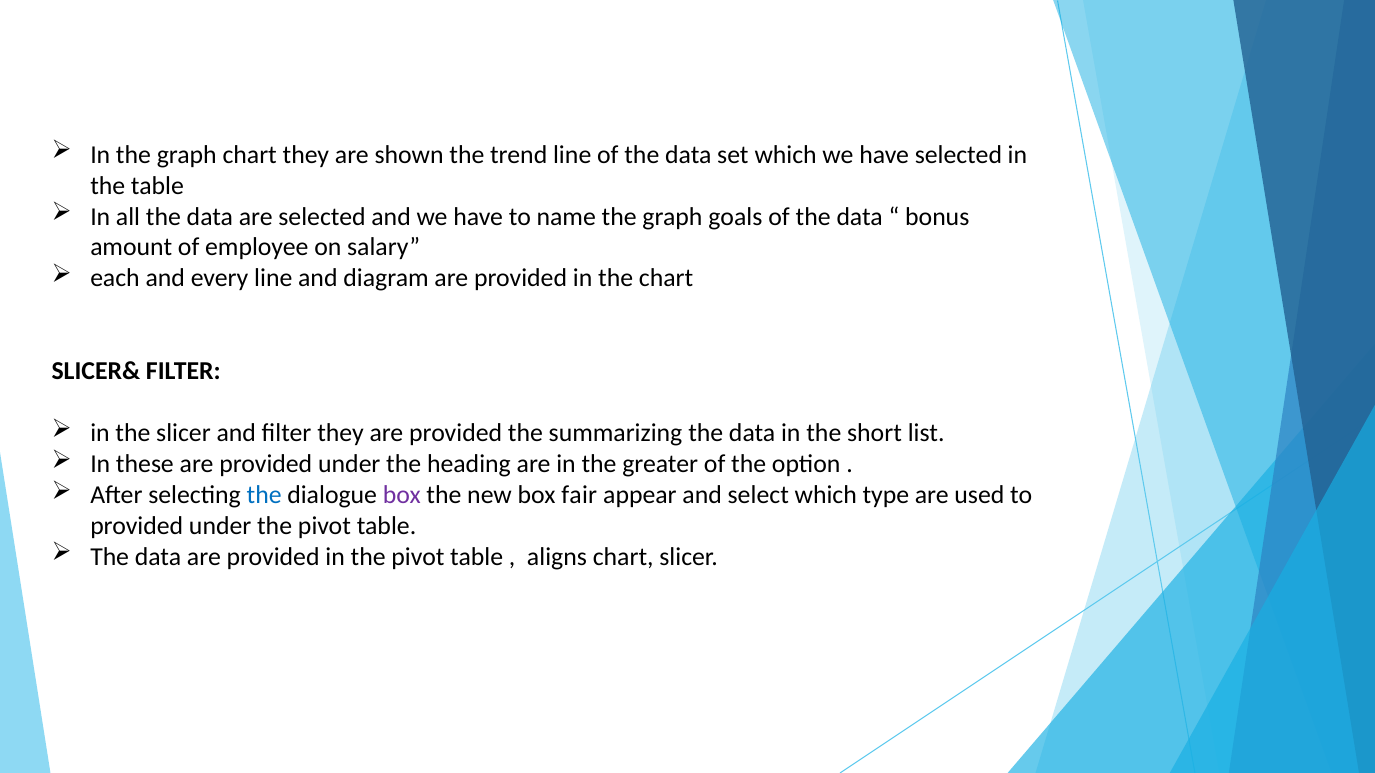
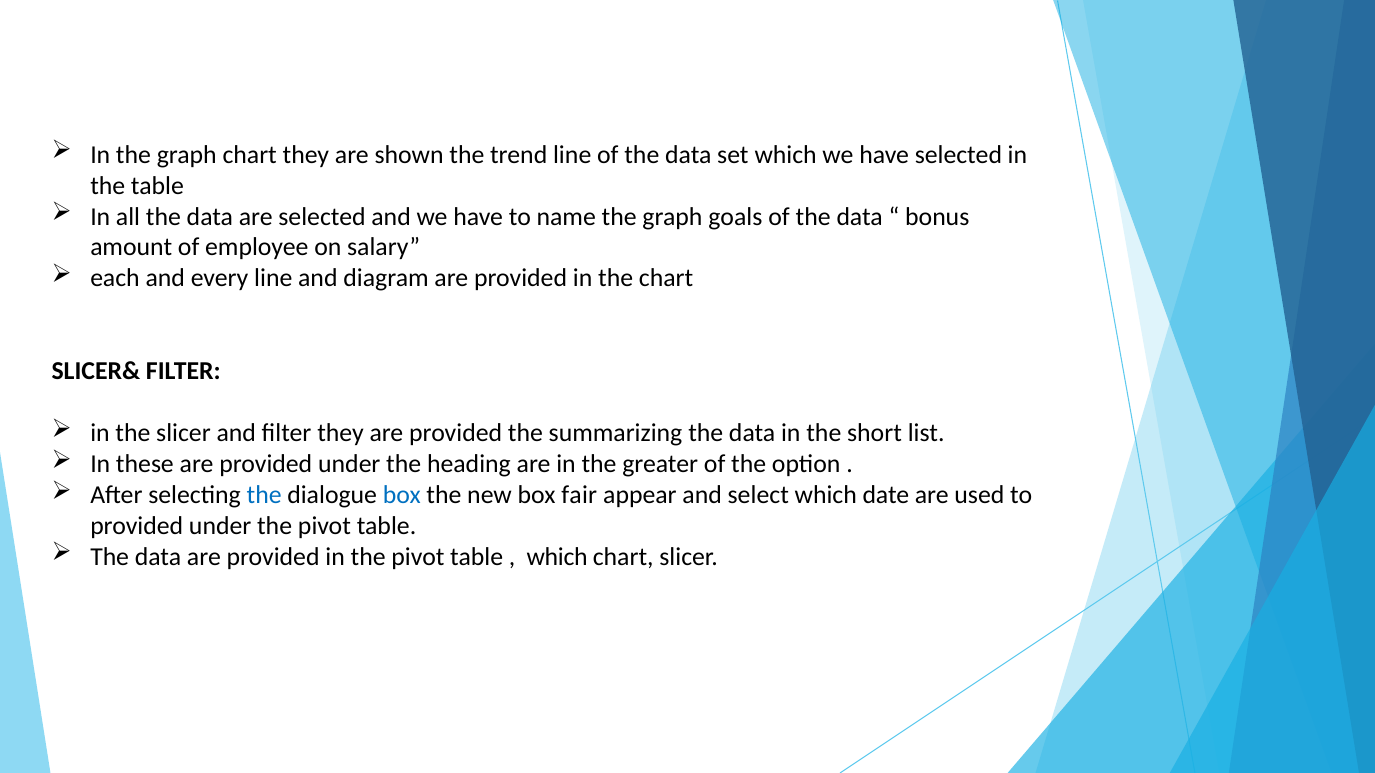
box at (402, 495) colour: purple -> blue
type: type -> date
aligns at (557, 557): aligns -> which
